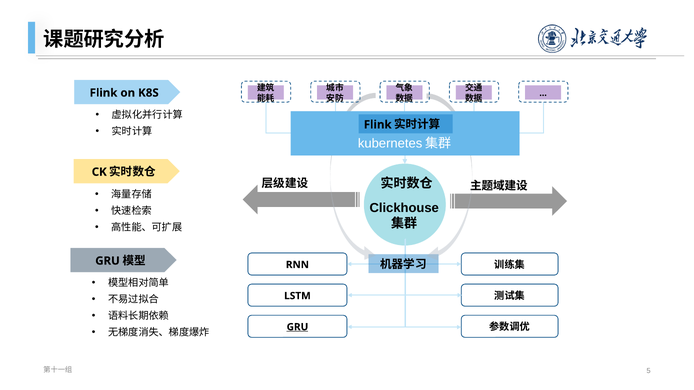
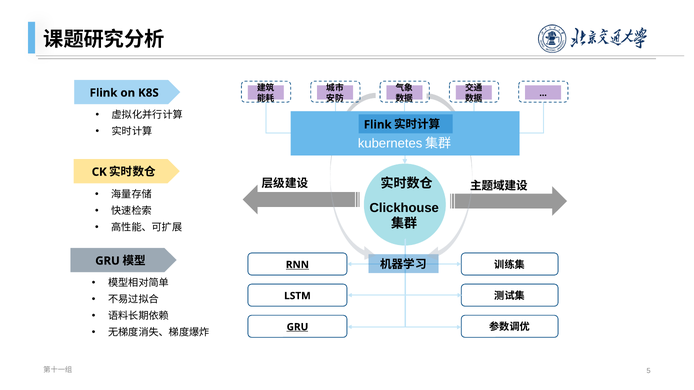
RNN underline: none -> present
